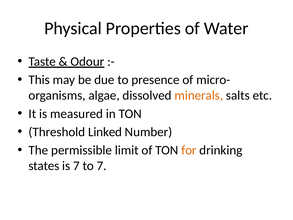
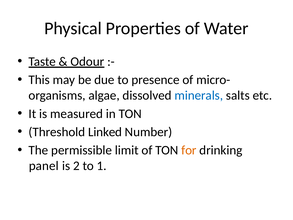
minerals colour: orange -> blue
states: states -> panel
is 7: 7 -> 2
to 7: 7 -> 1
